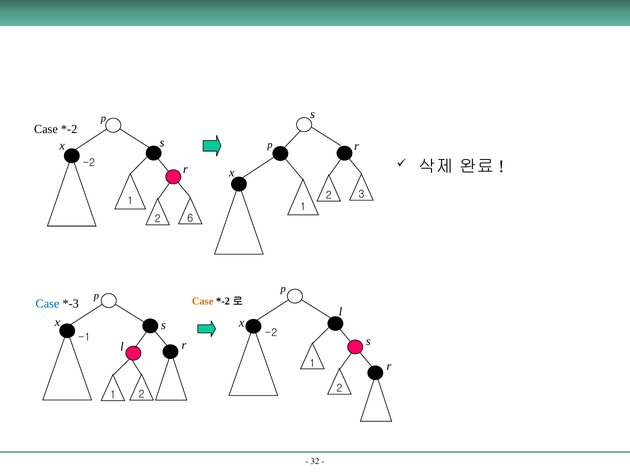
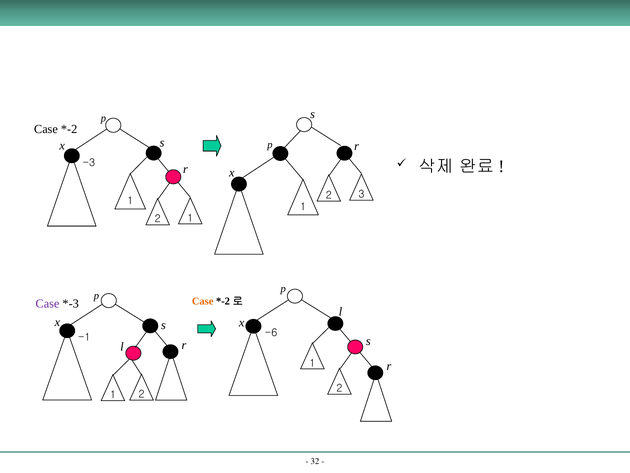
-2 at (89, 163): -2 -> -3
6 at (190, 218): 6 -> 1
Case at (48, 303) colour: blue -> purple
-2 at (271, 333): -2 -> -6
